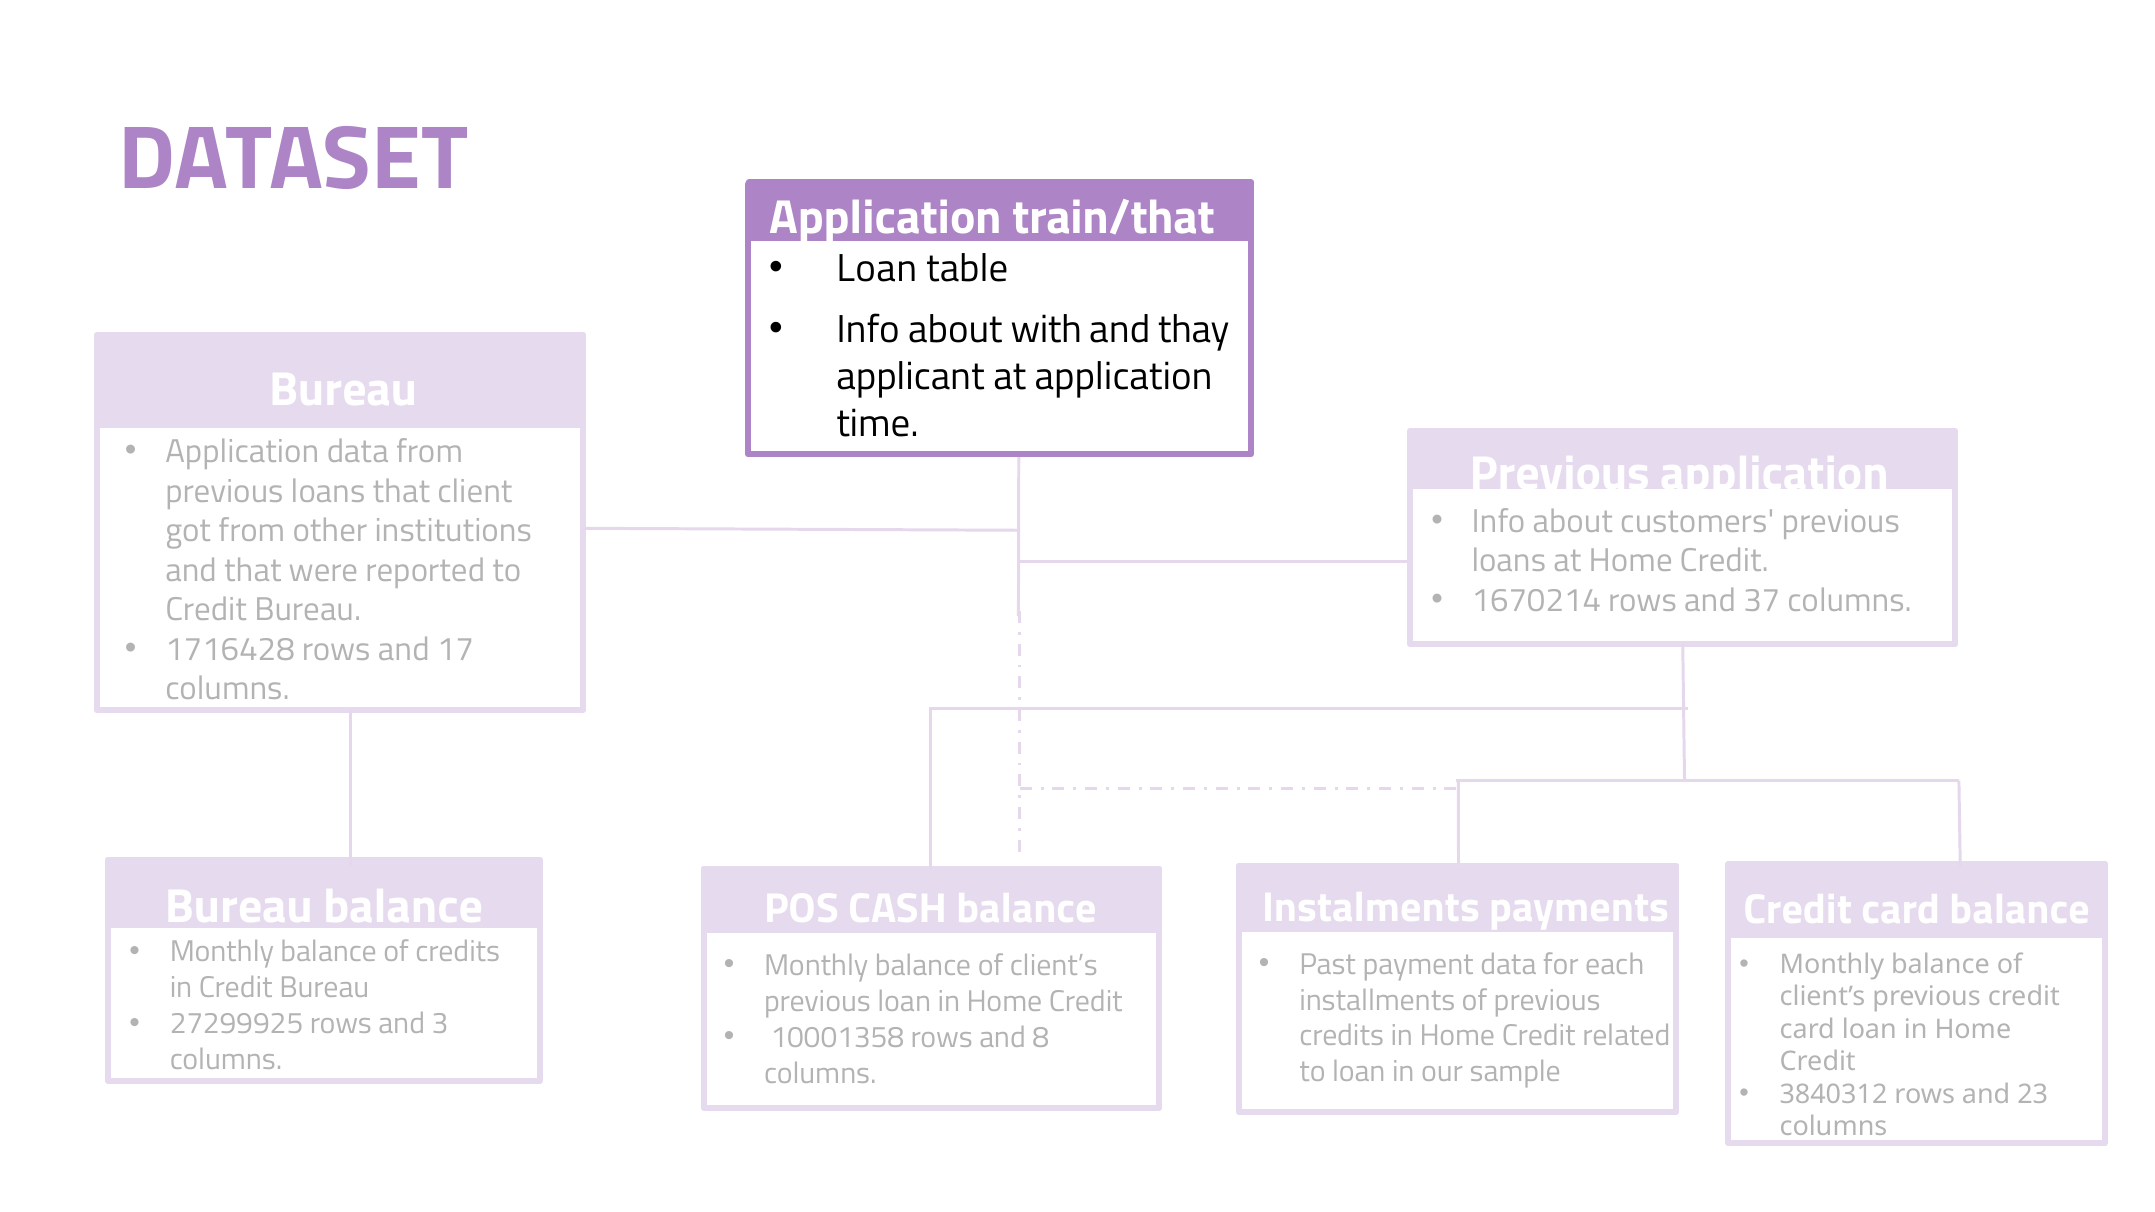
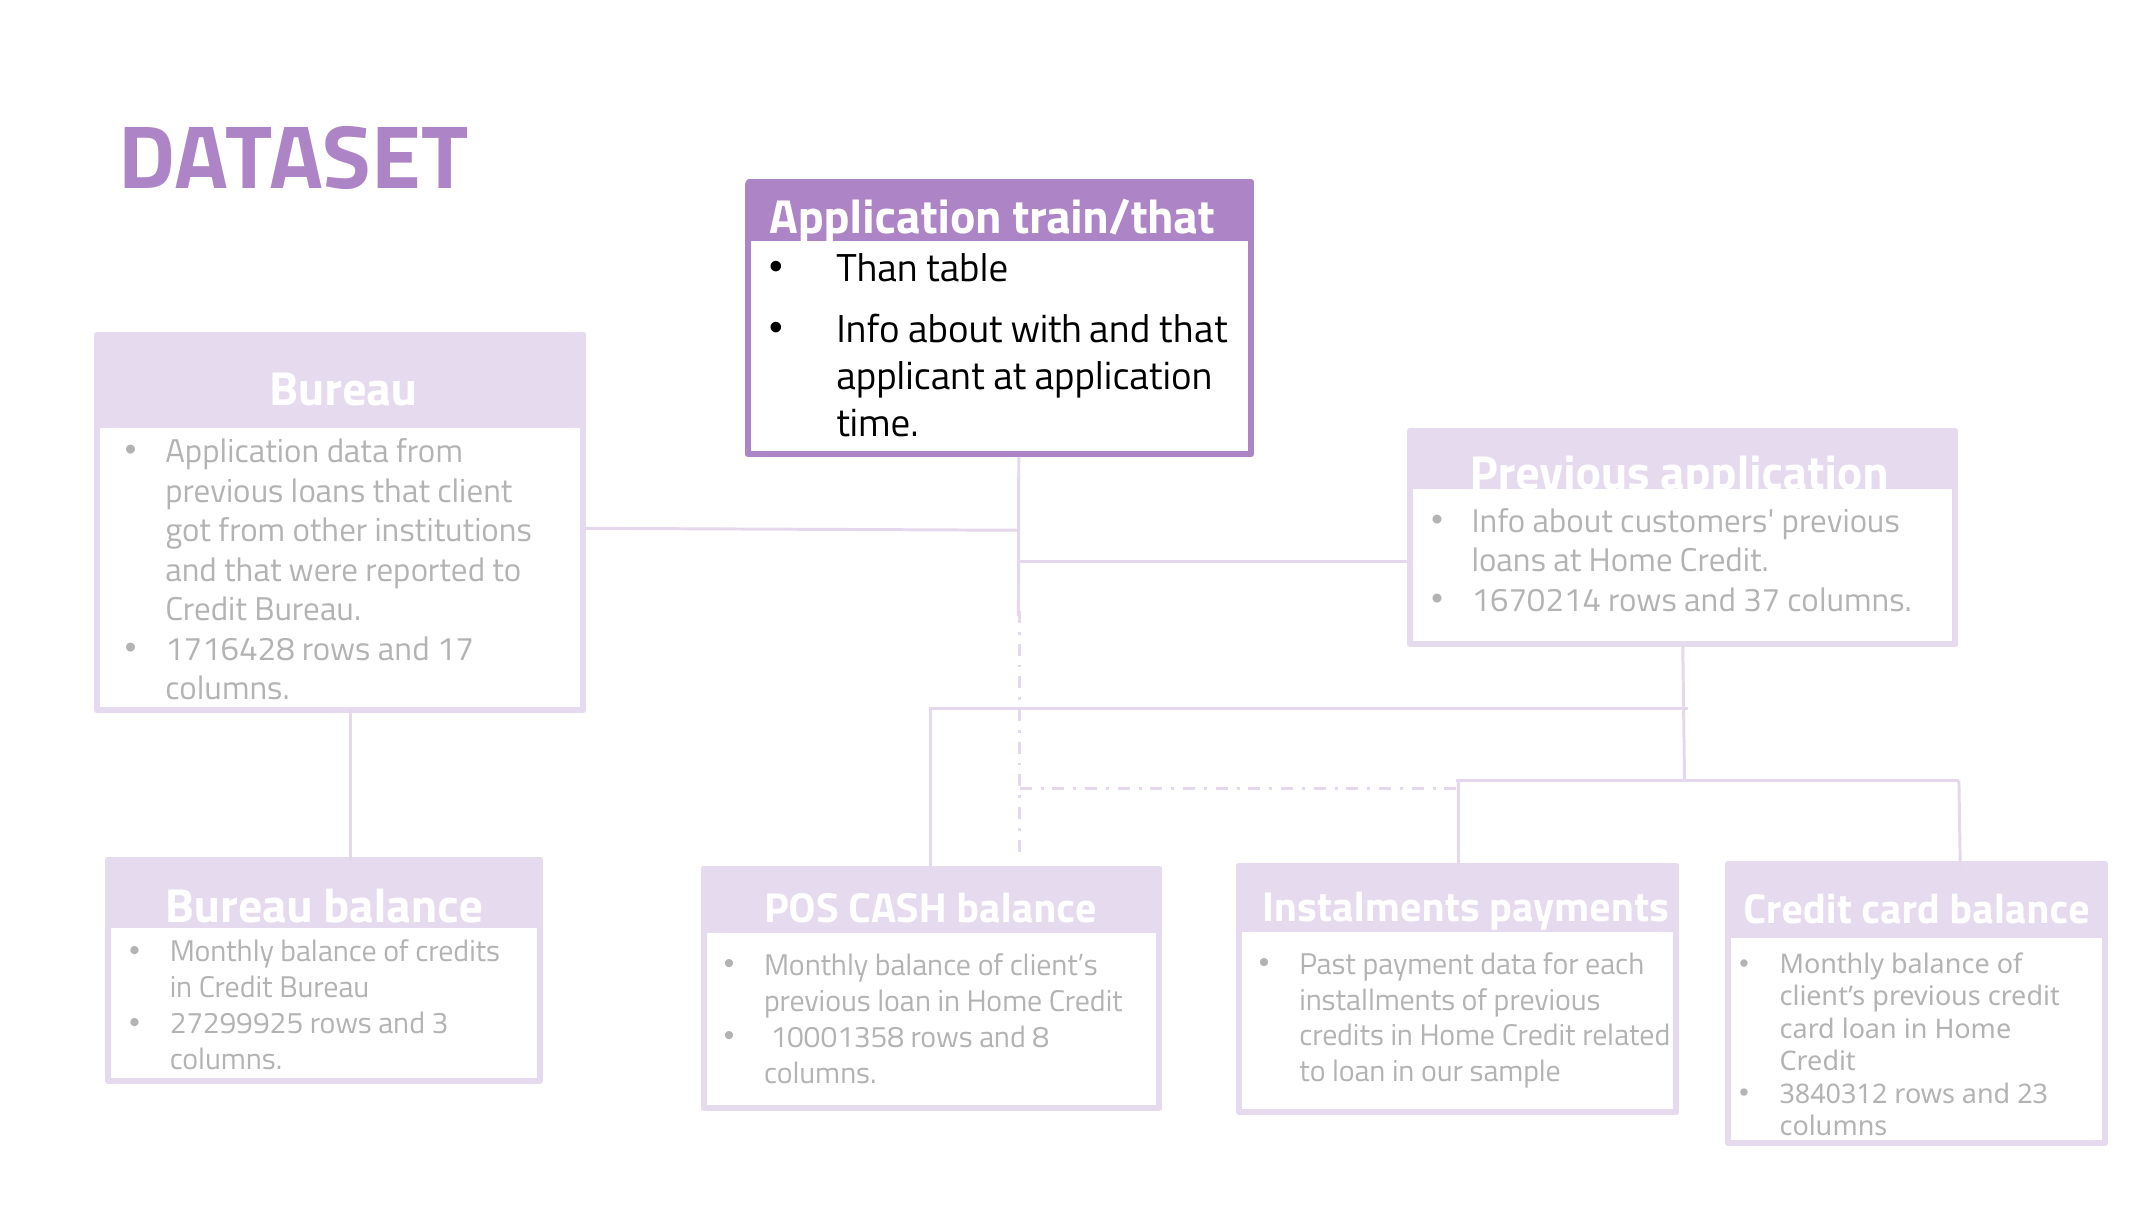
Loan at (877, 269): Loan -> Than
thay at (1194, 330): thay -> that
